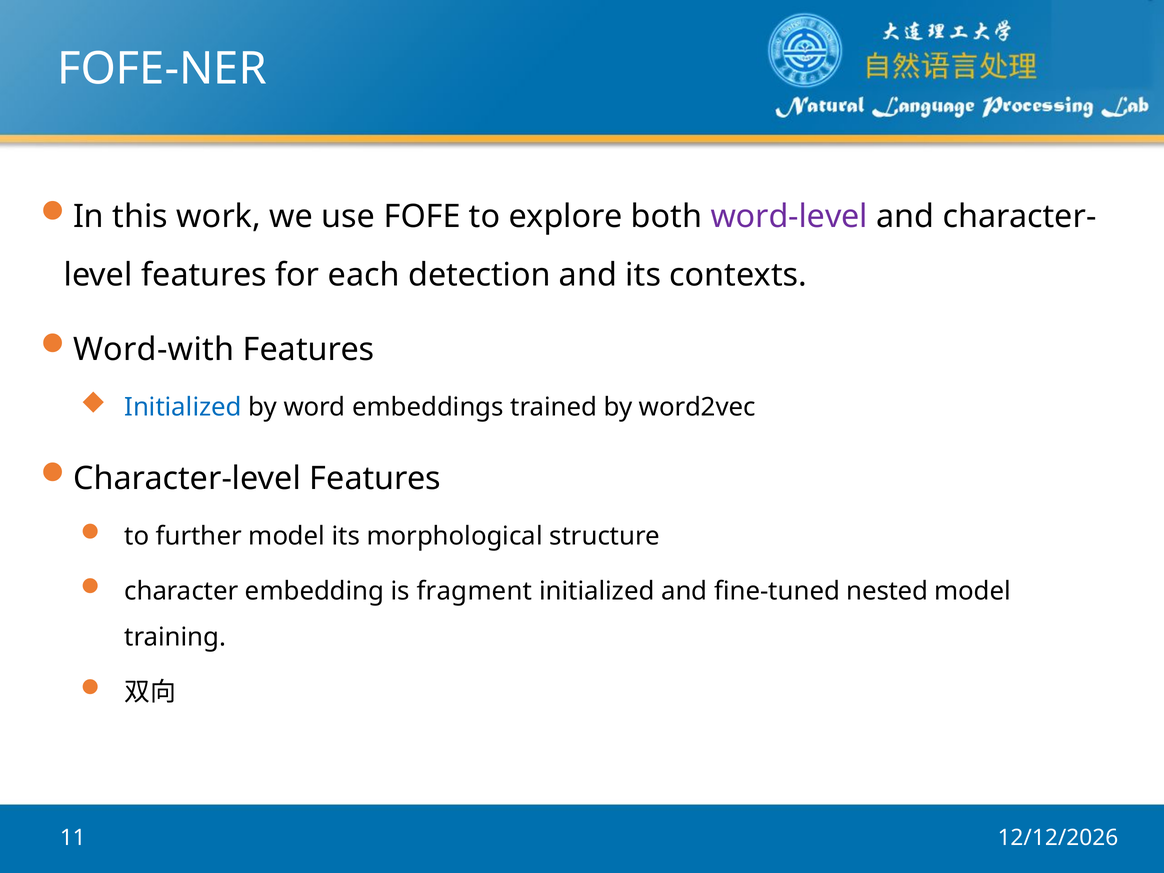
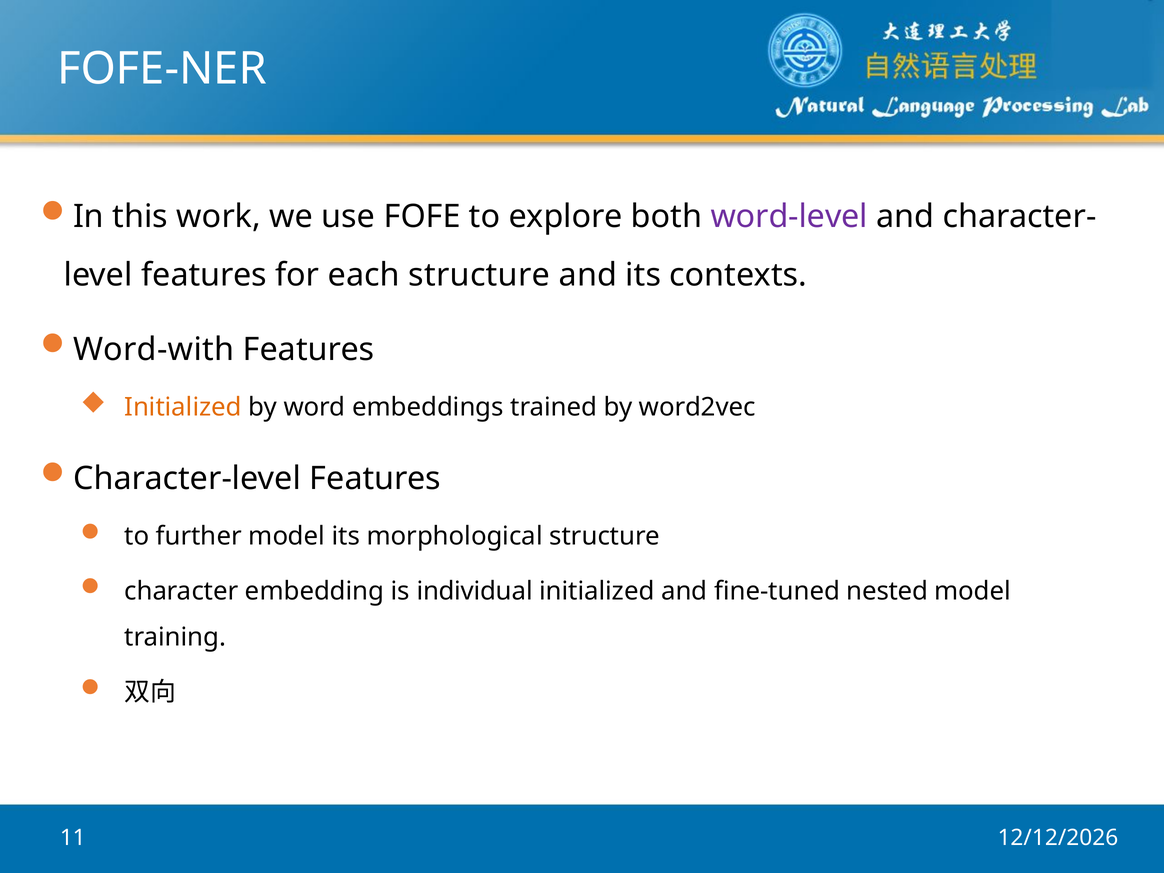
each detection: detection -> structure
Initialized at (183, 407) colour: blue -> orange
fragment: fragment -> individual
